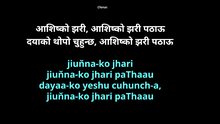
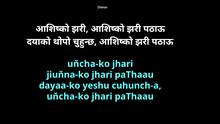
jiuňna-ko at (89, 64): jiuňna-ko -> uňcha-ko
jiuňna-ko at (68, 96): jiuňna-ko -> uňcha-ko
